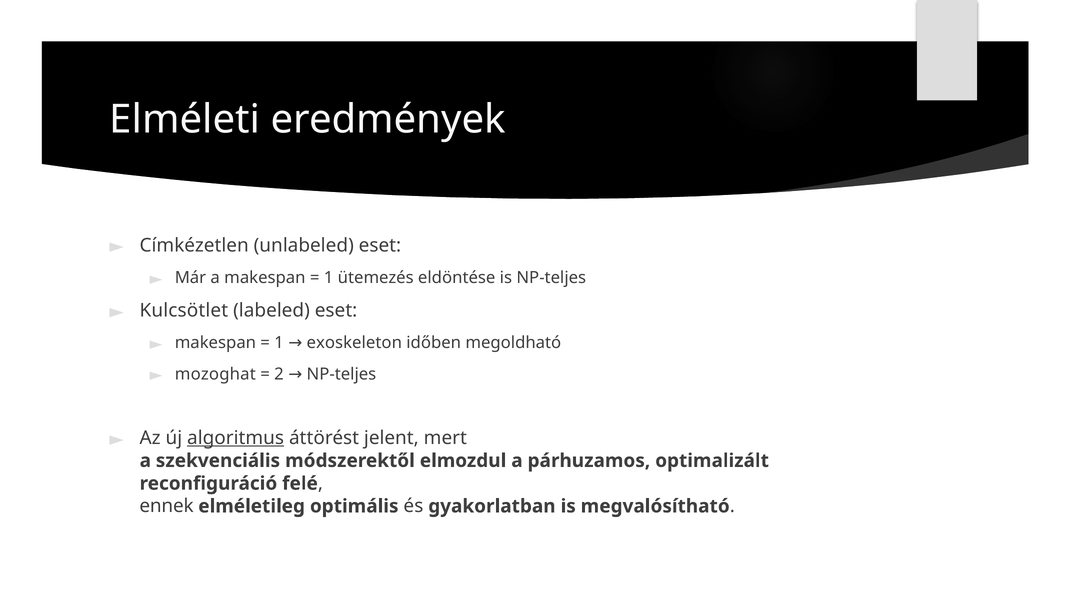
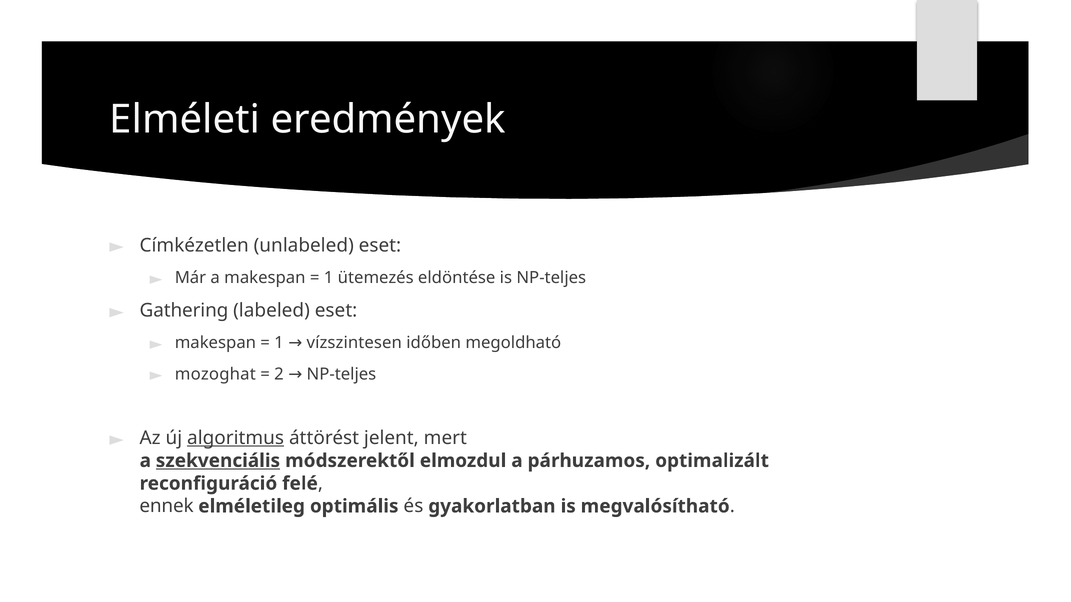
Kulcsötlet: Kulcsötlet -> Gathering
exoskeleton: exoskeleton -> vízszintesen
szekvenciális underline: none -> present
